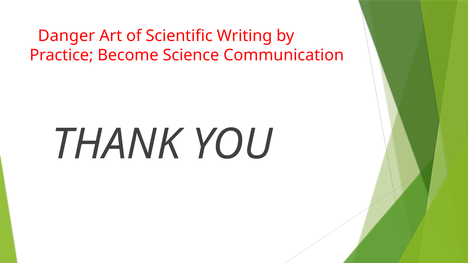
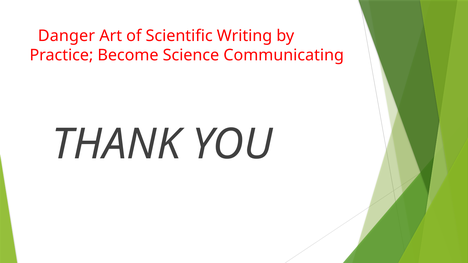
Communication: Communication -> Communicating
